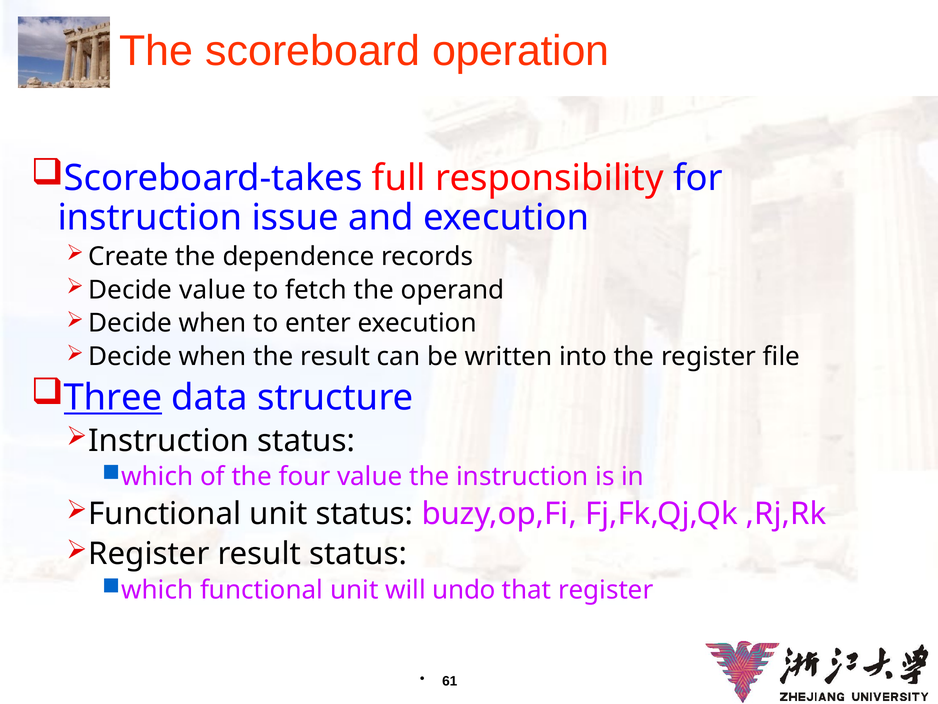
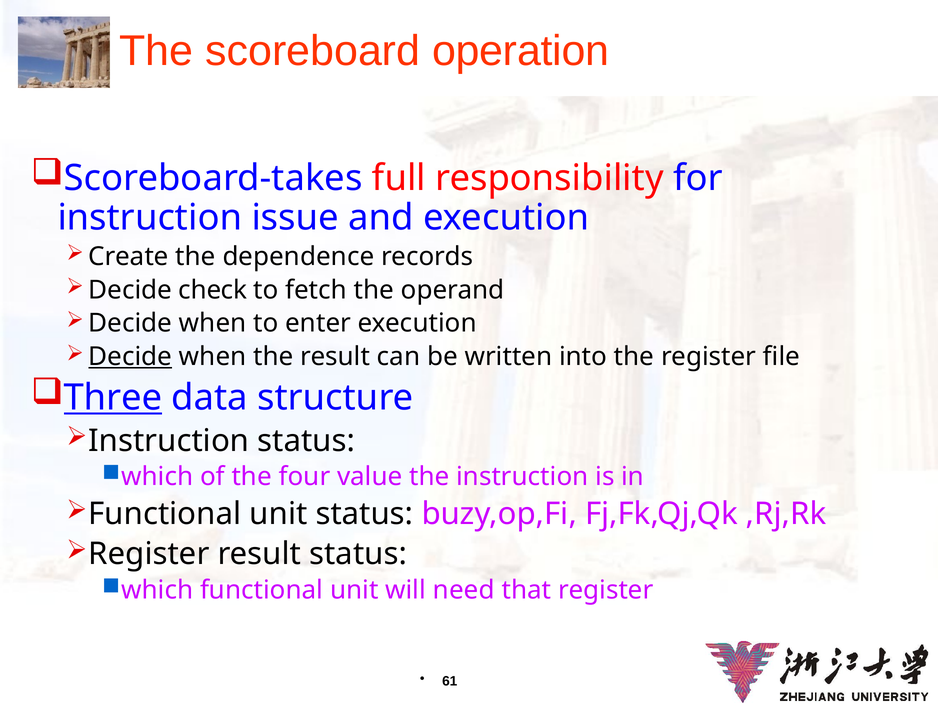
Decide value: value -> check
Decide at (130, 356) underline: none -> present
undo: undo -> need
